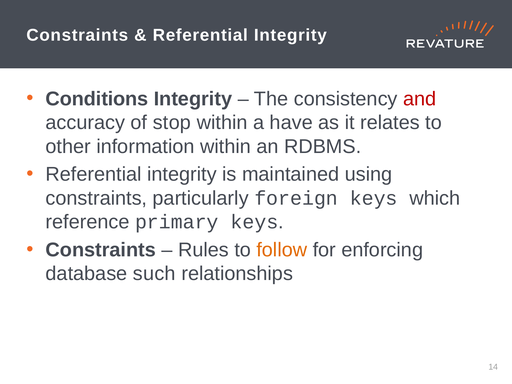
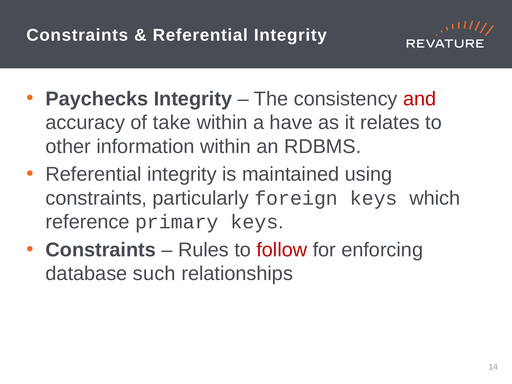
Conditions: Conditions -> Paychecks
stop: stop -> take
follow colour: orange -> red
